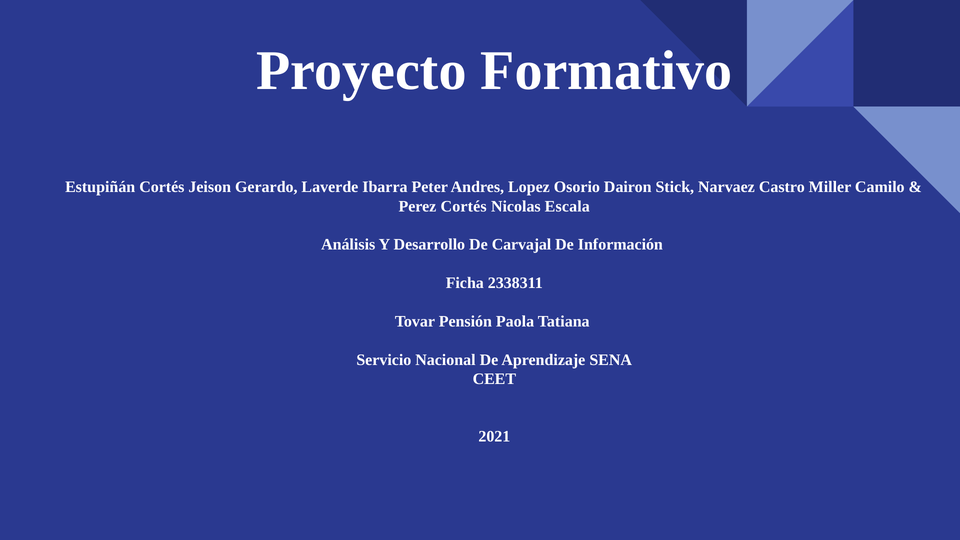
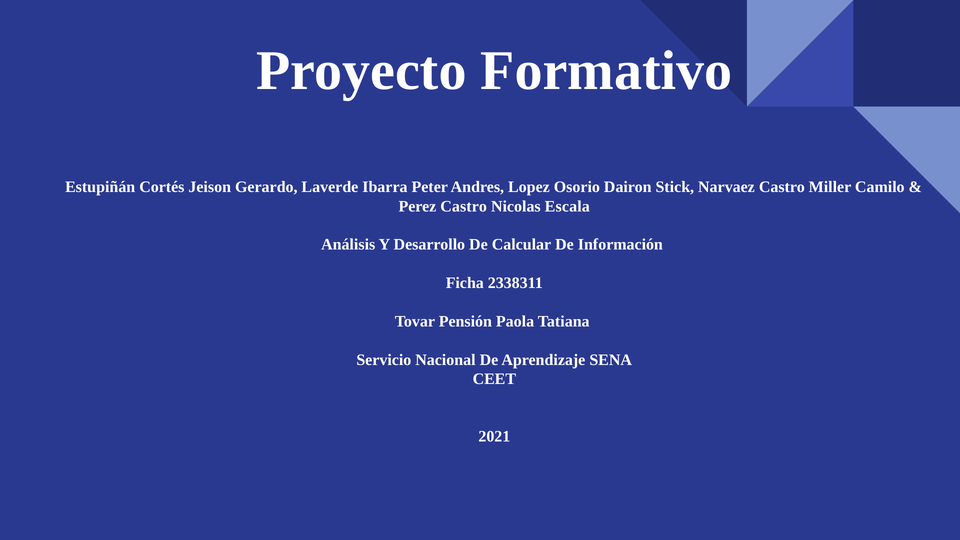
Perez Cortés: Cortés -> Castro
Carvajal: Carvajal -> Calcular
